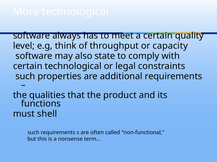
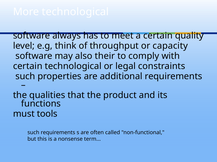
state: state -> their
shell: shell -> tools
